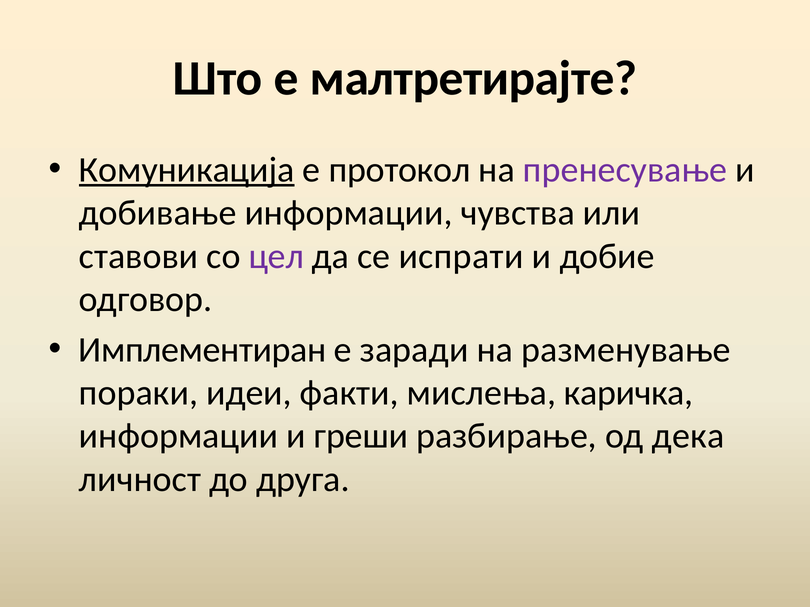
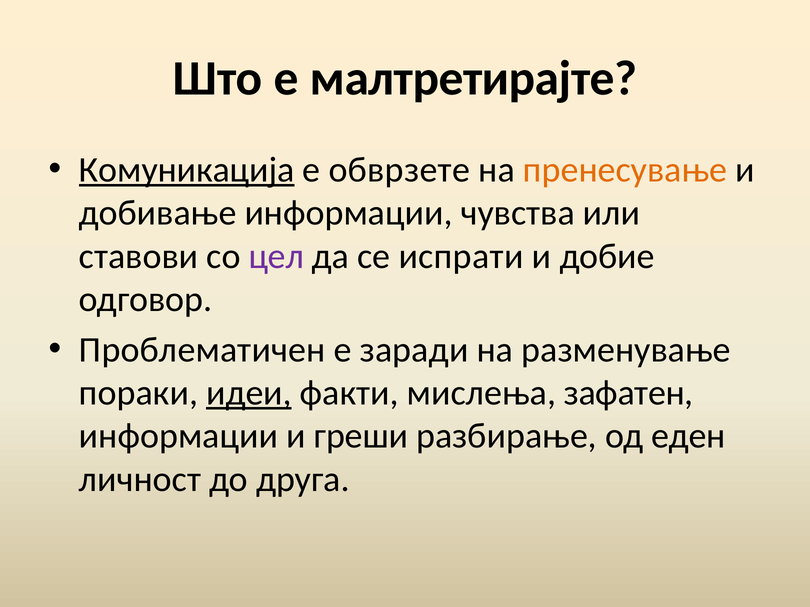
протокол: протокол -> обврзете
пренесување colour: purple -> orange
Имплементиран: Имплементиран -> Проблематичен
идеи underline: none -> present
каричка: каричка -> зафатен
дека: дека -> еден
